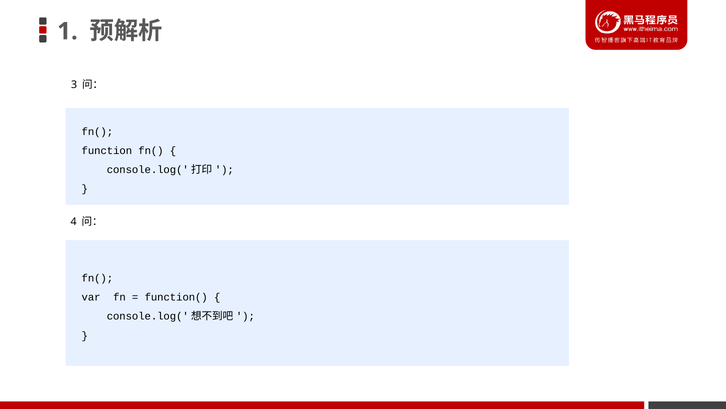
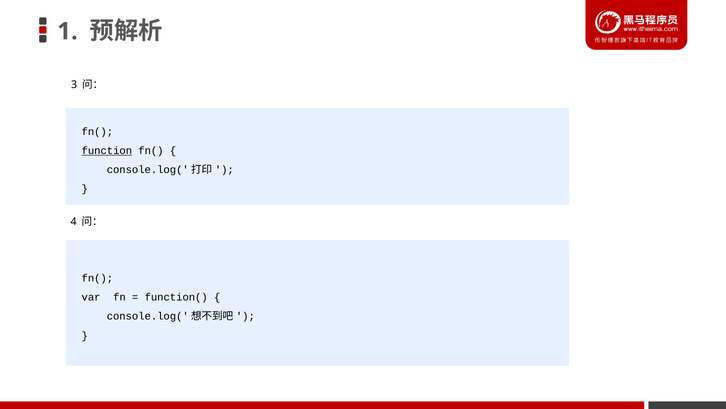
function underline: none -> present
